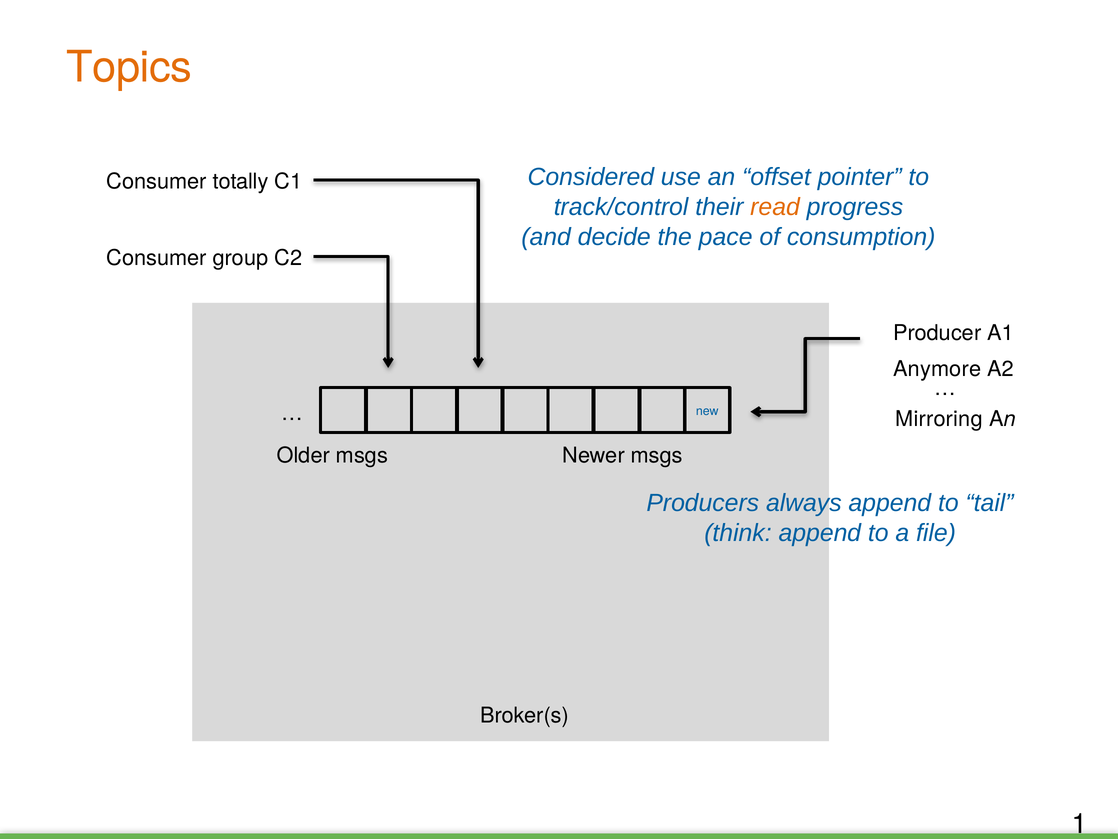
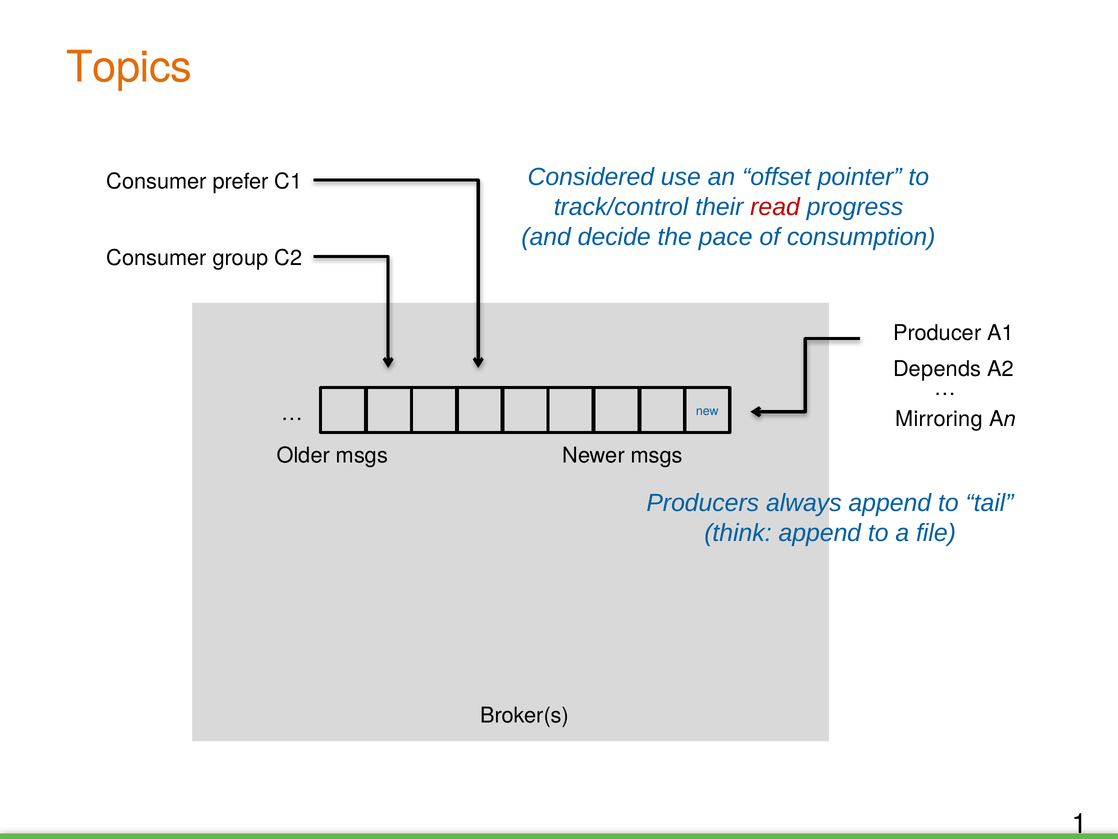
totally: totally -> prefer
read colour: orange -> red
Anymore: Anymore -> Depends
